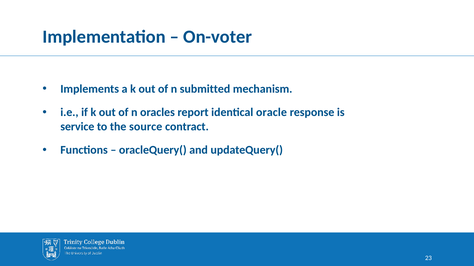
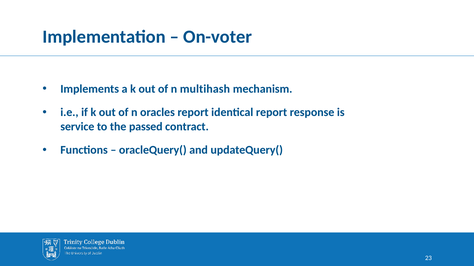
submitted: submitted -> multihash
identical oracle: oracle -> report
source: source -> passed
